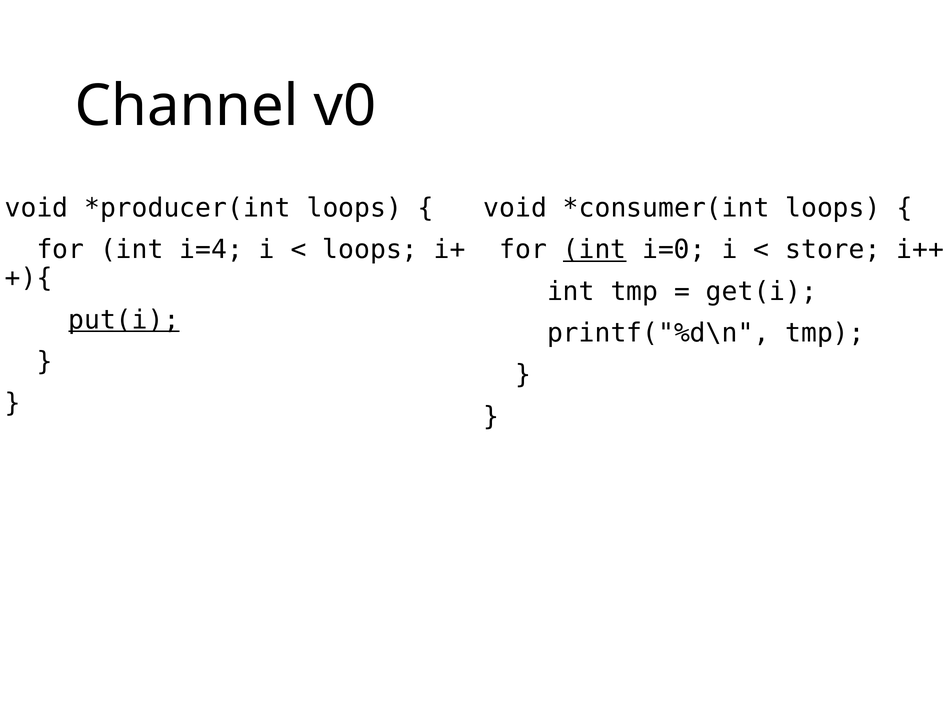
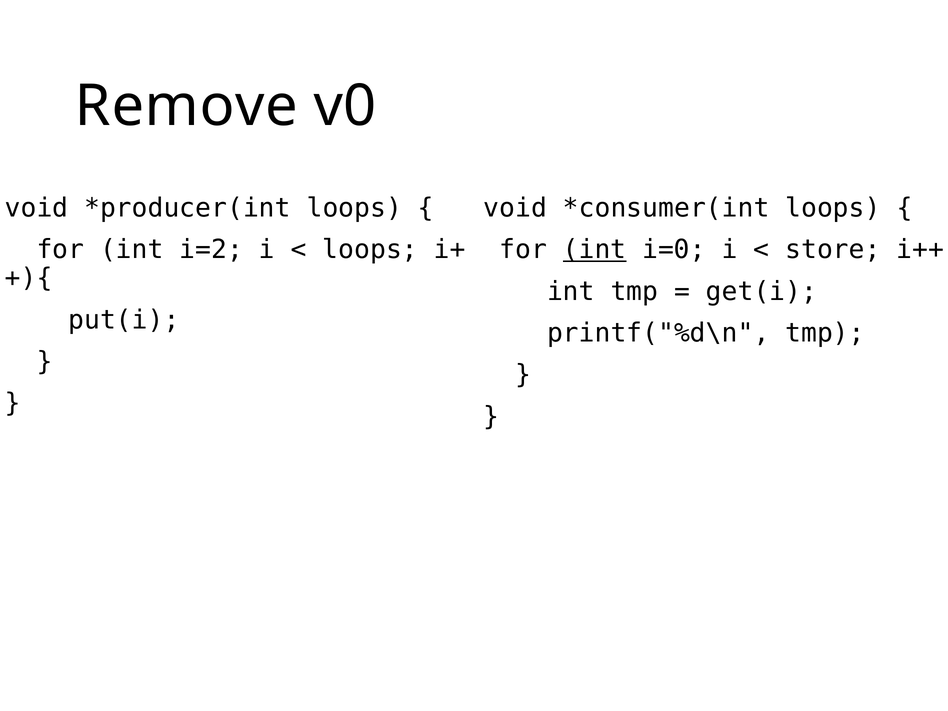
Channel: Channel -> Remove
i=4: i=4 -> i=2
put(i underline: present -> none
